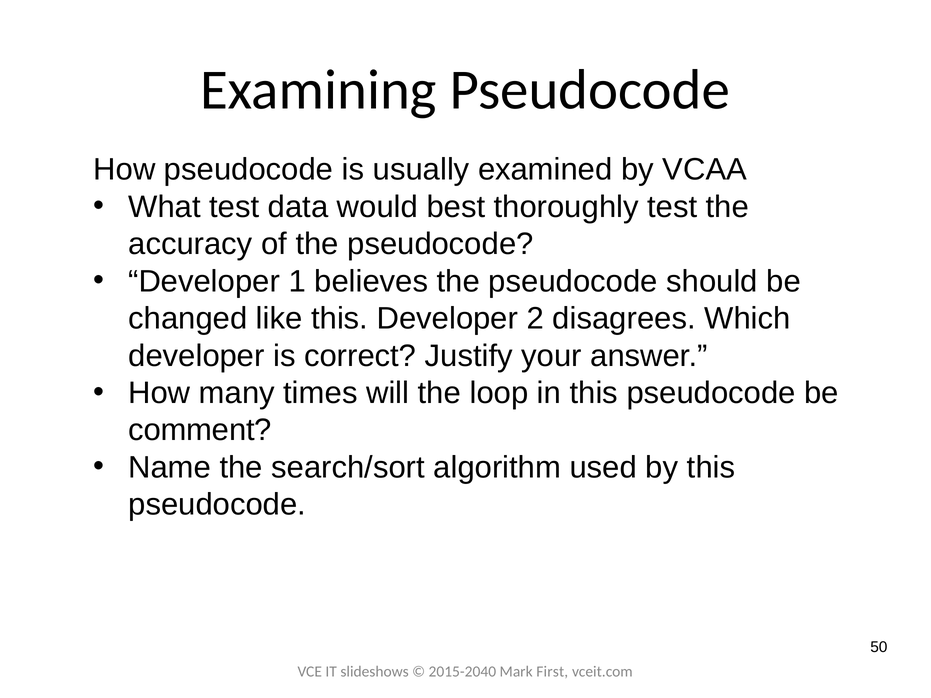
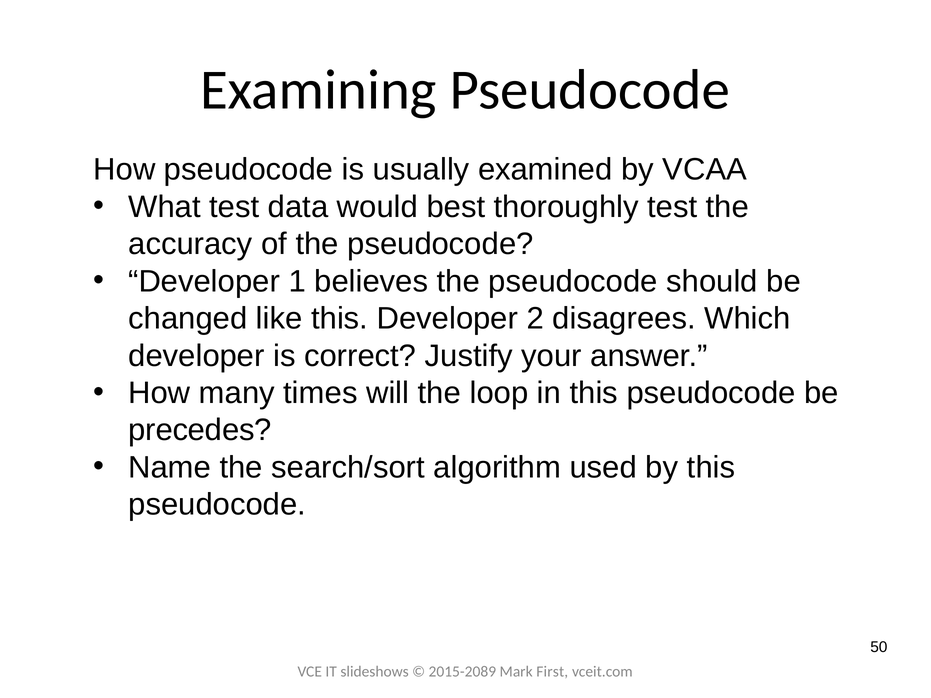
comment: comment -> precedes
2015-2040: 2015-2040 -> 2015-2089
